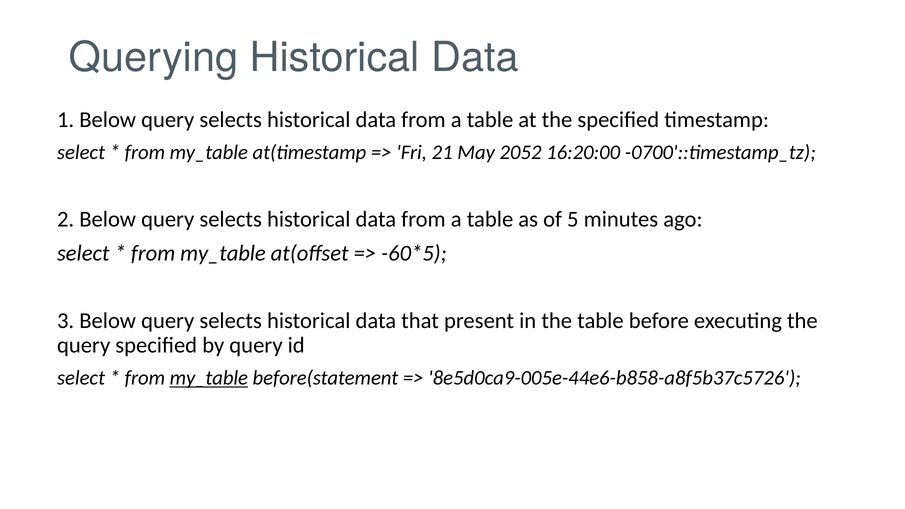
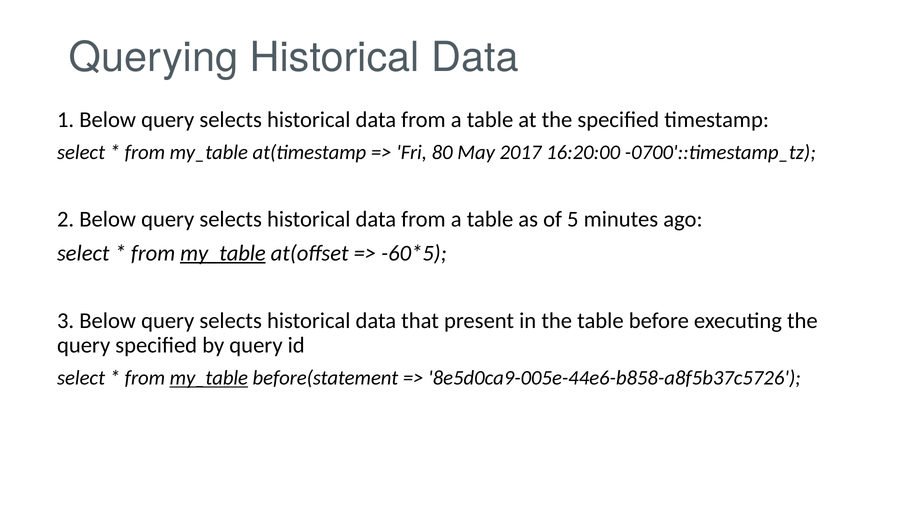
21: 21 -> 80
2052: 2052 -> 2017
my_table at (223, 253) underline: none -> present
